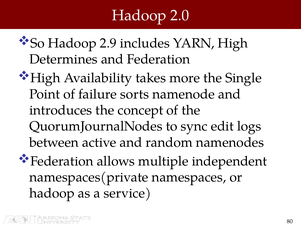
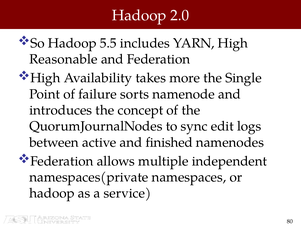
2.9: 2.9 -> 5.5
Determines: Determines -> Reasonable
random: random -> finished
